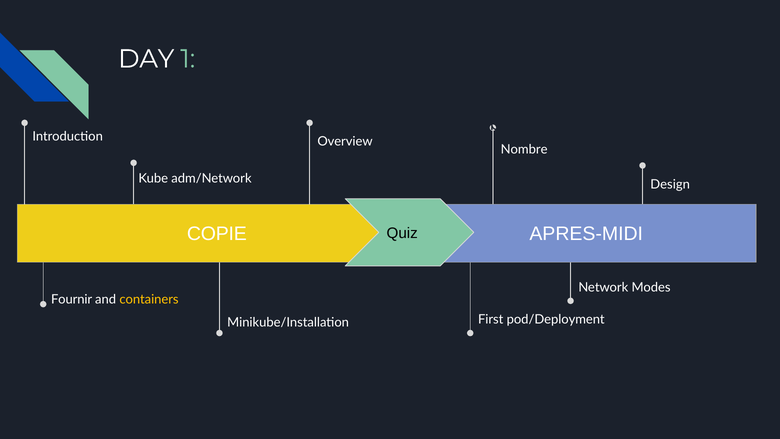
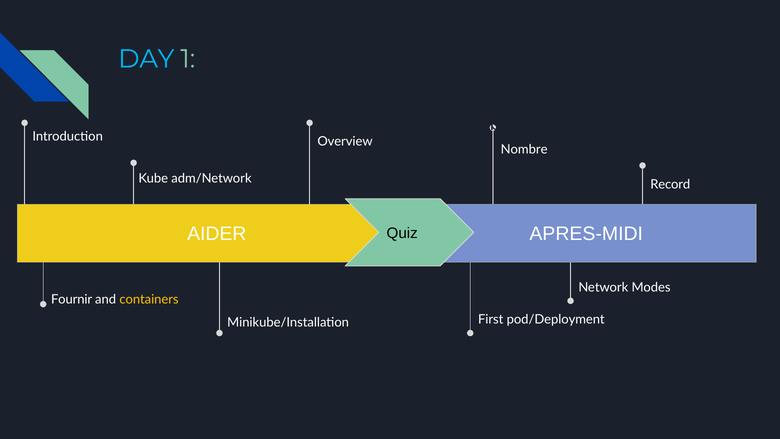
DAY colour: white -> light blue
Design: Design -> Record
COPIE: COPIE -> AIDER
